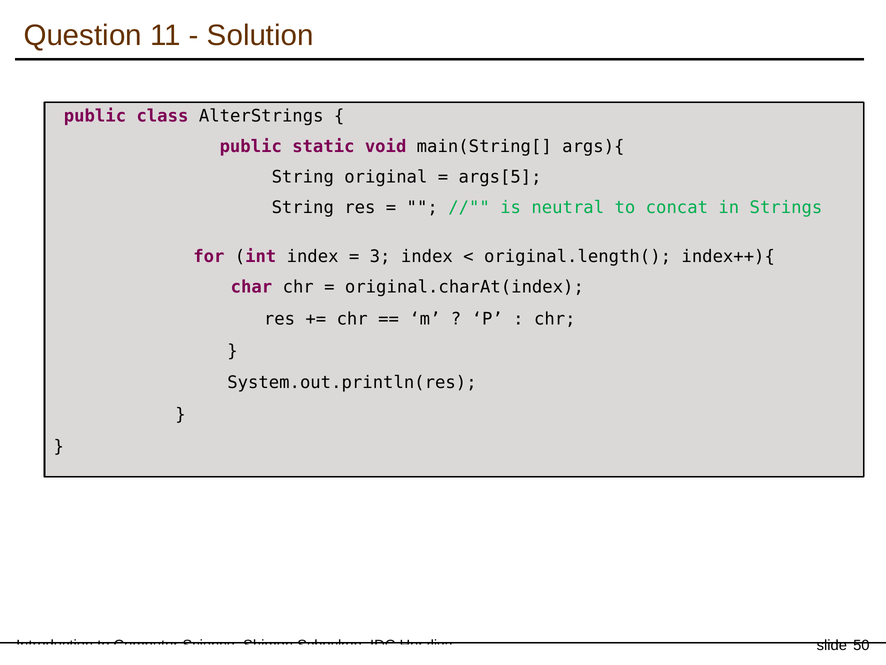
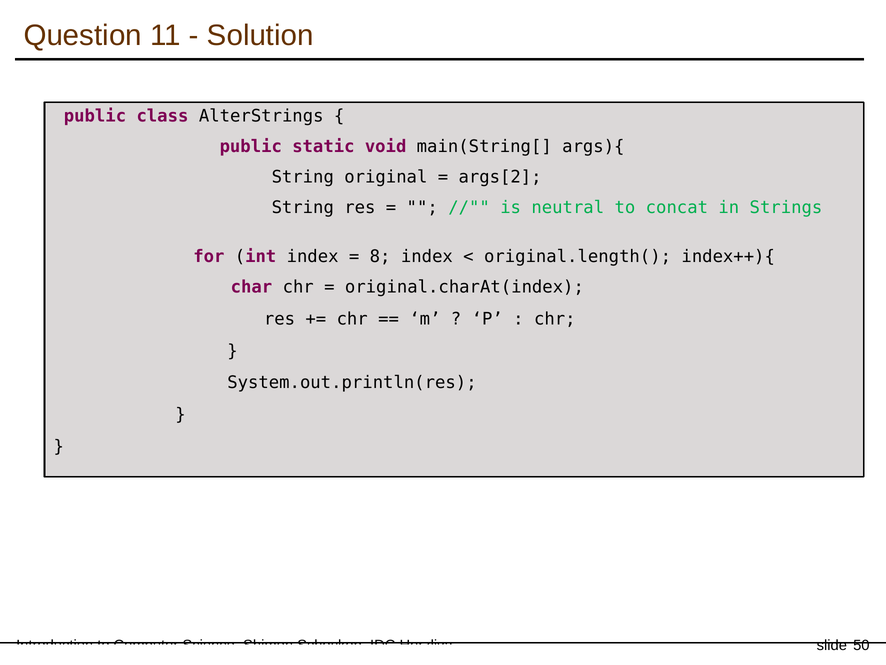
args[5: args[5 -> args[2
3: 3 -> 8
